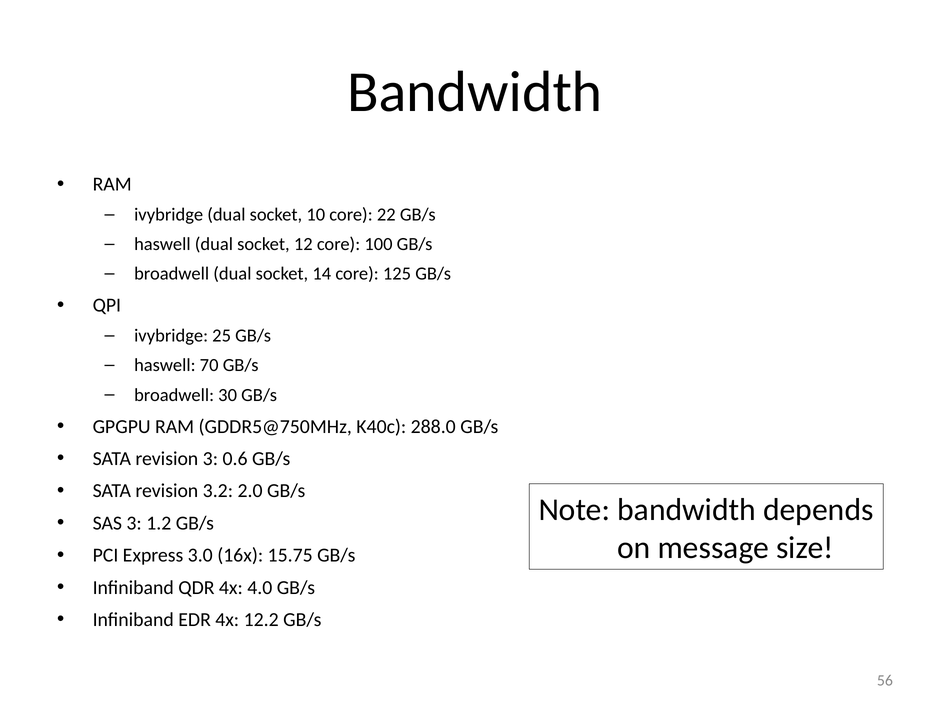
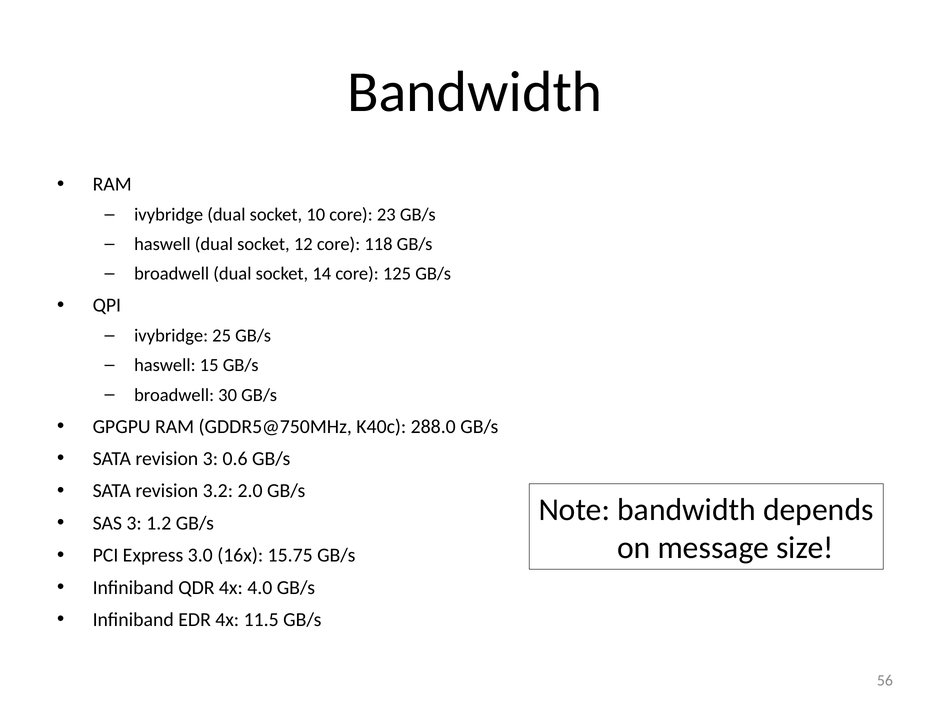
22: 22 -> 23
100: 100 -> 118
70: 70 -> 15
12.2: 12.2 -> 11.5
